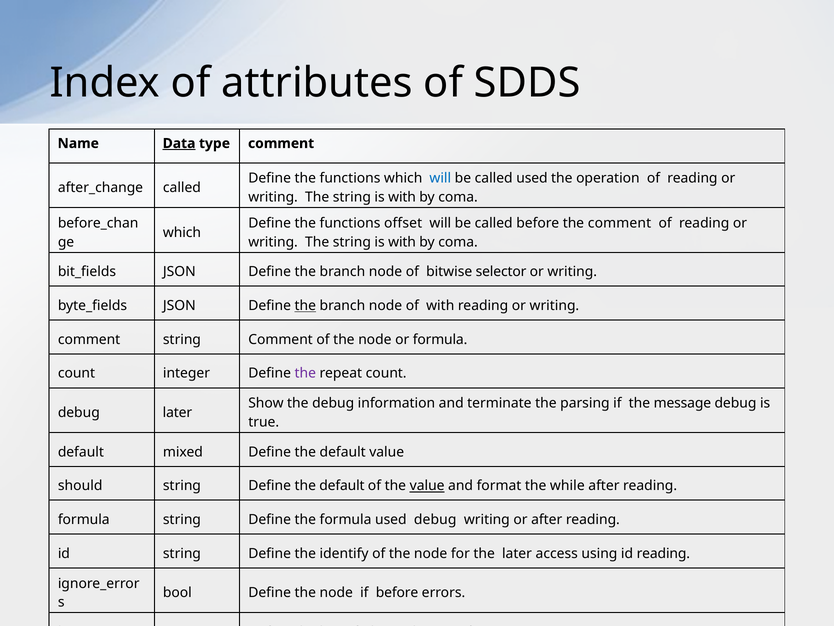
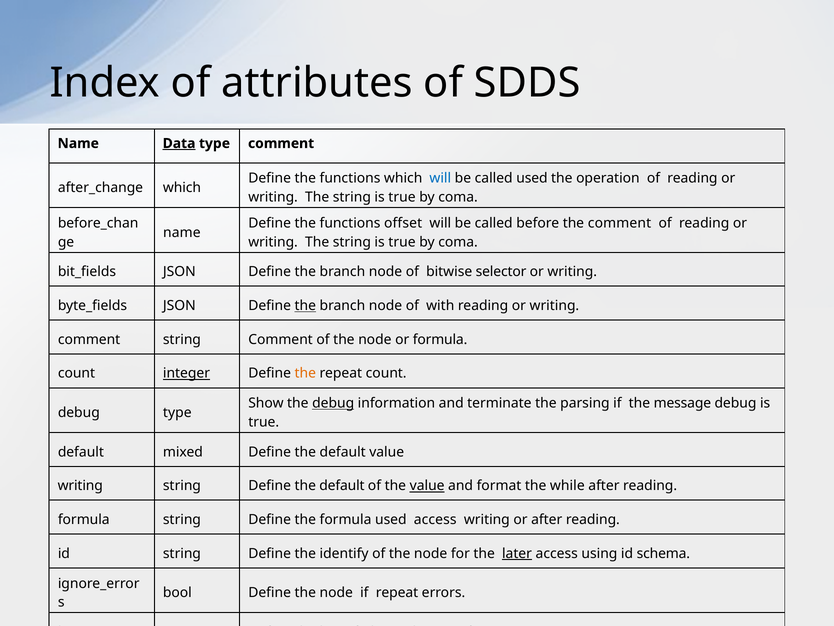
called at (182, 188): called -> which
with at (402, 197): with -> true
which at (182, 232): which -> name
with at (402, 242): with -> true
integer underline: none -> present
the at (305, 373) colour: purple -> orange
debug at (333, 403) underline: none -> present
debug later: later -> type
should at (80, 486): should -> writing
used debug: debug -> access
later at (517, 553) underline: none -> present
id reading: reading -> schema
if before: before -> repeat
